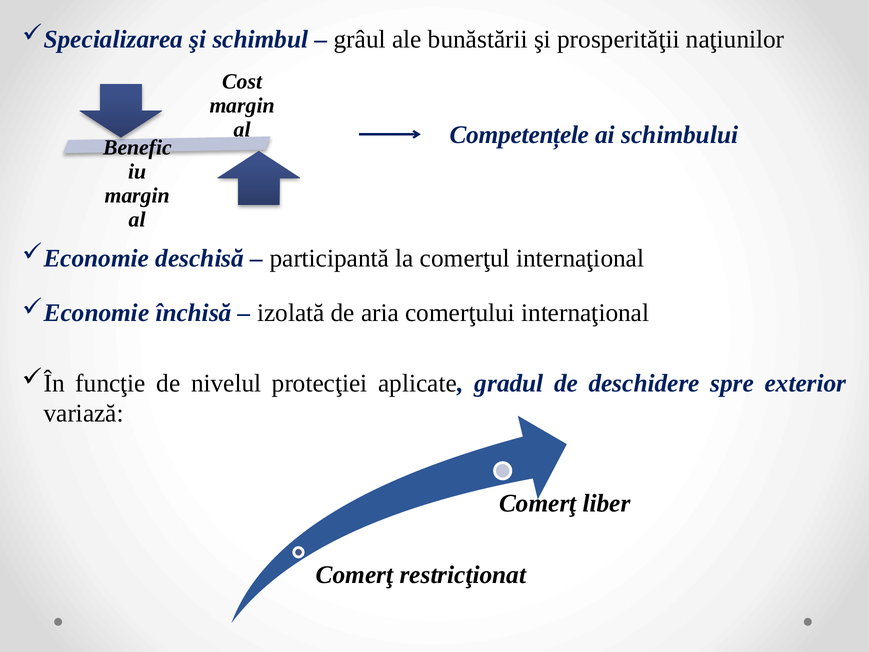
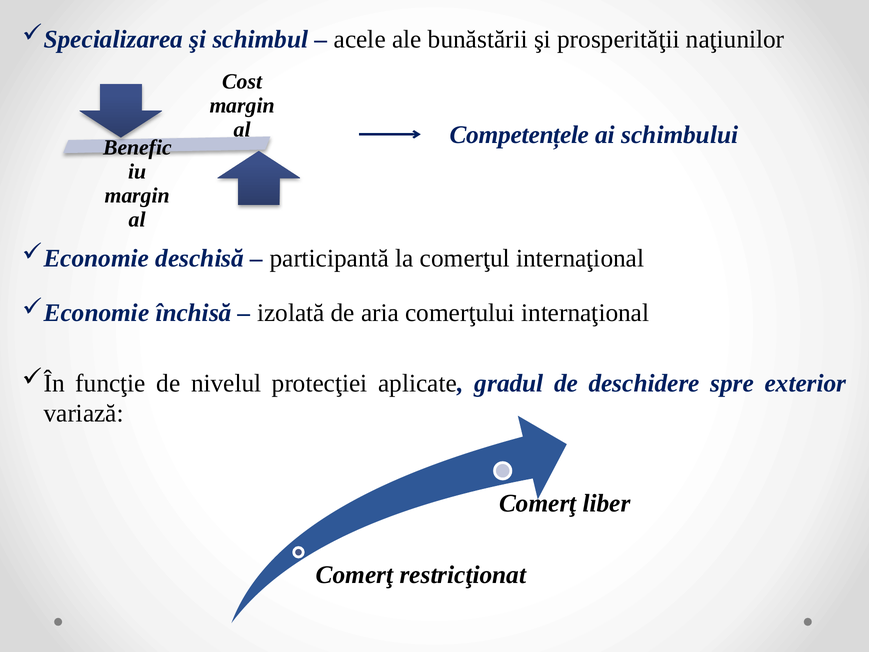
grâul: grâul -> acele
